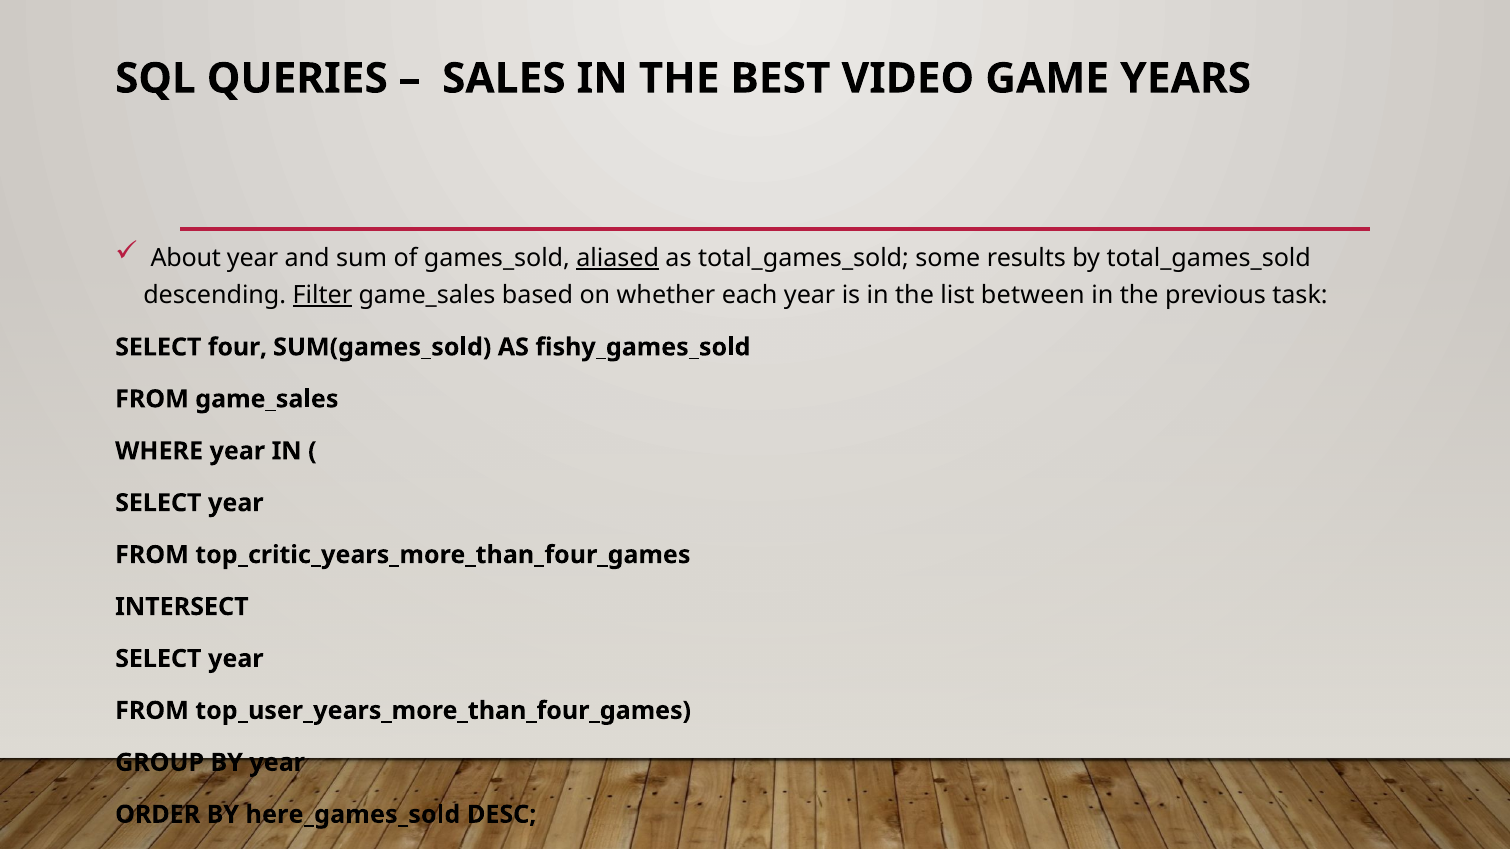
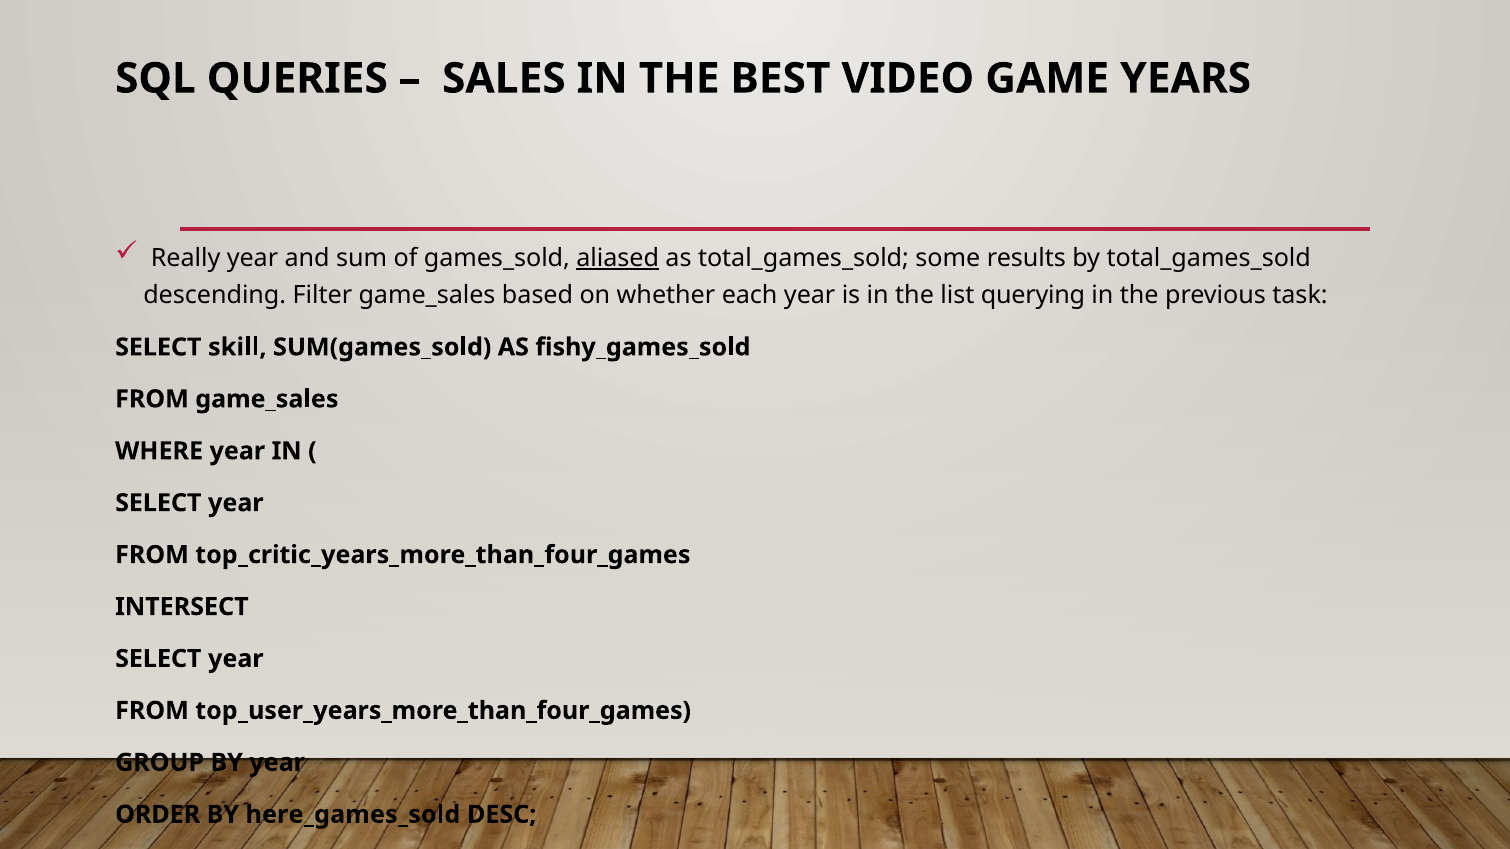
About: About -> Really
Filter underline: present -> none
between: between -> querying
four: four -> skill
